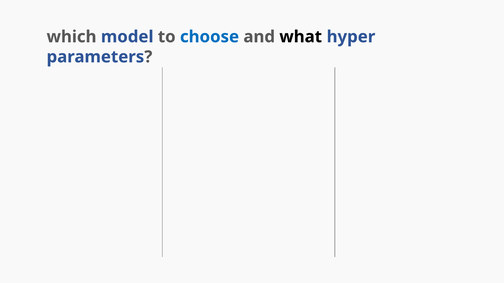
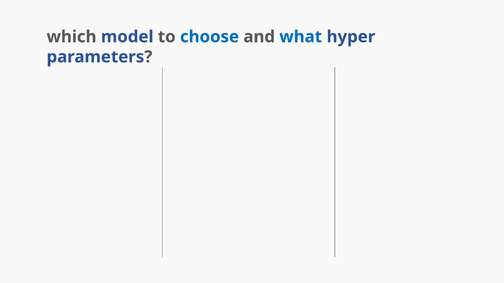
what colour: black -> blue
